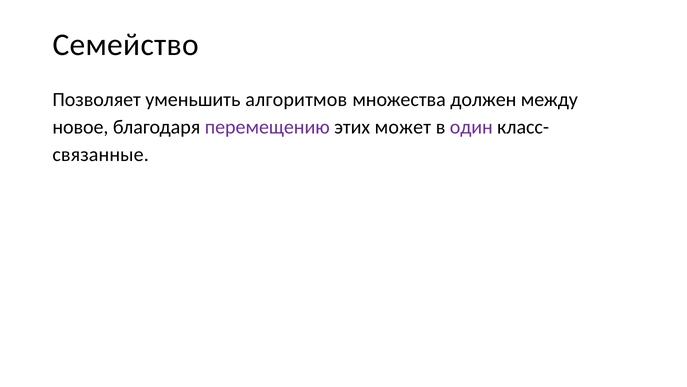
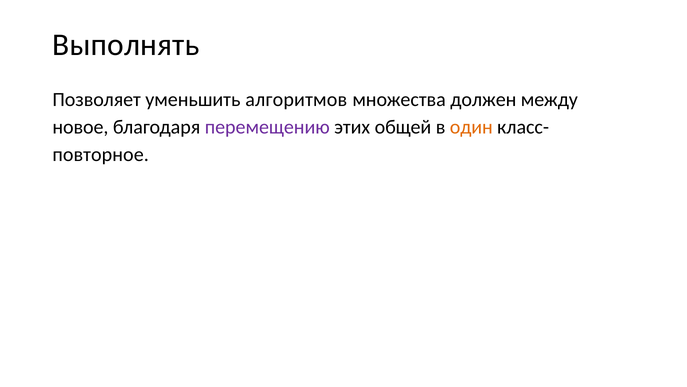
Семейство: Семейство -> Выполнять
может: может -> общей
один colour: purple -> orange
связанные: связанные -> повторное
